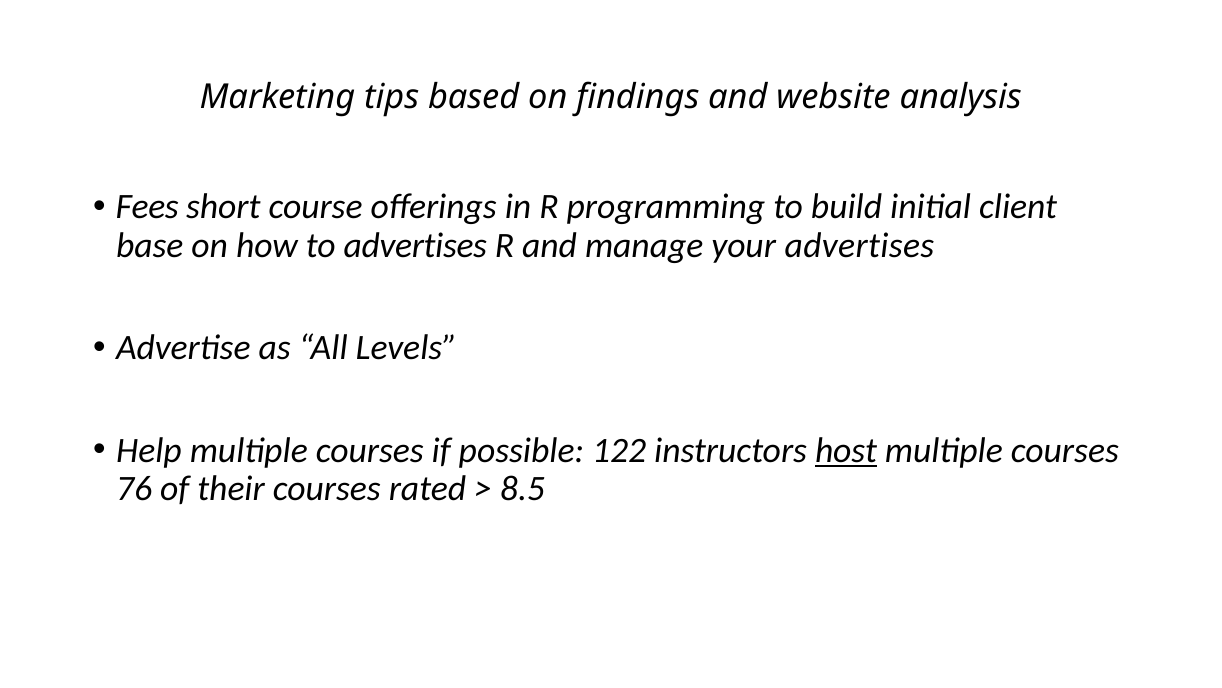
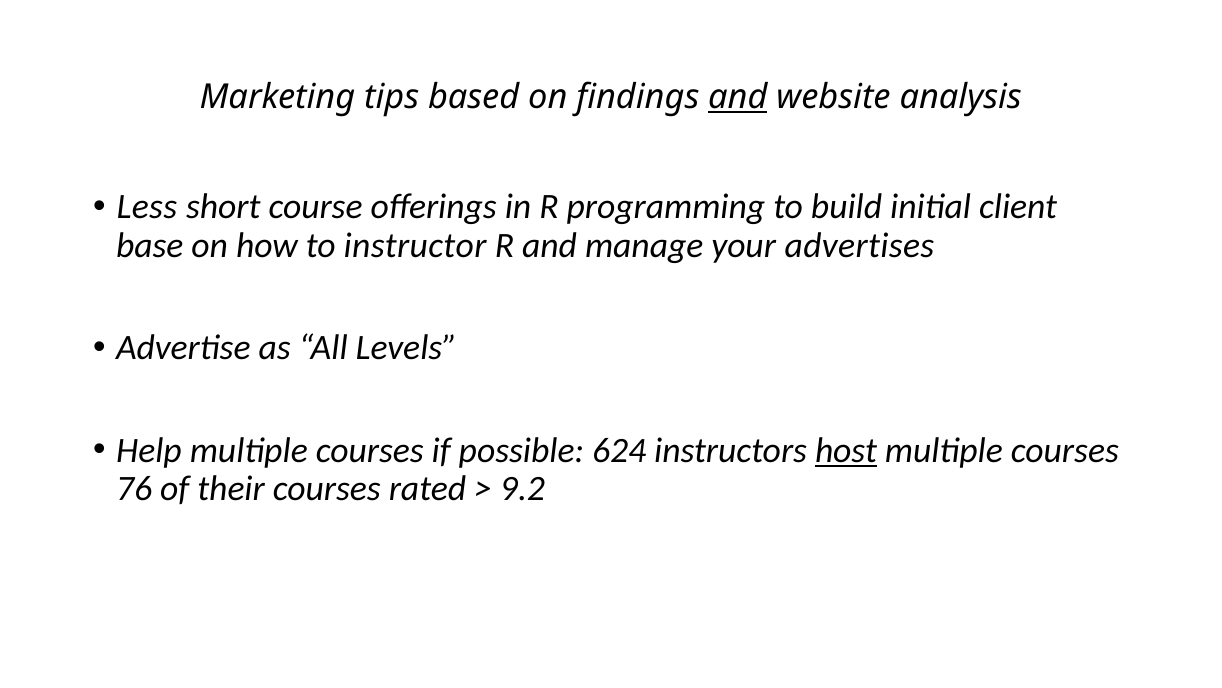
and at (738, 97) underline: none -> present
Fees: Fees -> Less
to advertises: advertises -> instructor
122: 122 -> 624
8.5: 8.5 -> 9.2
